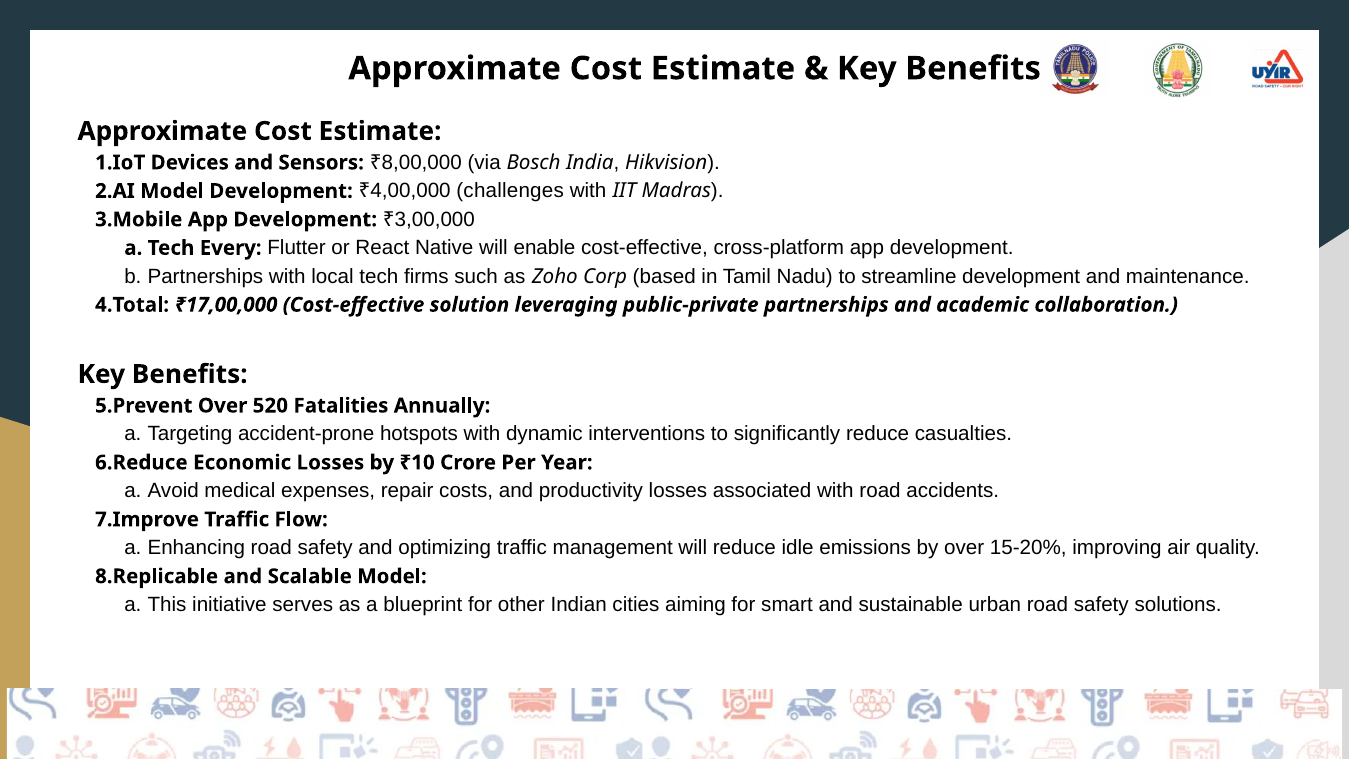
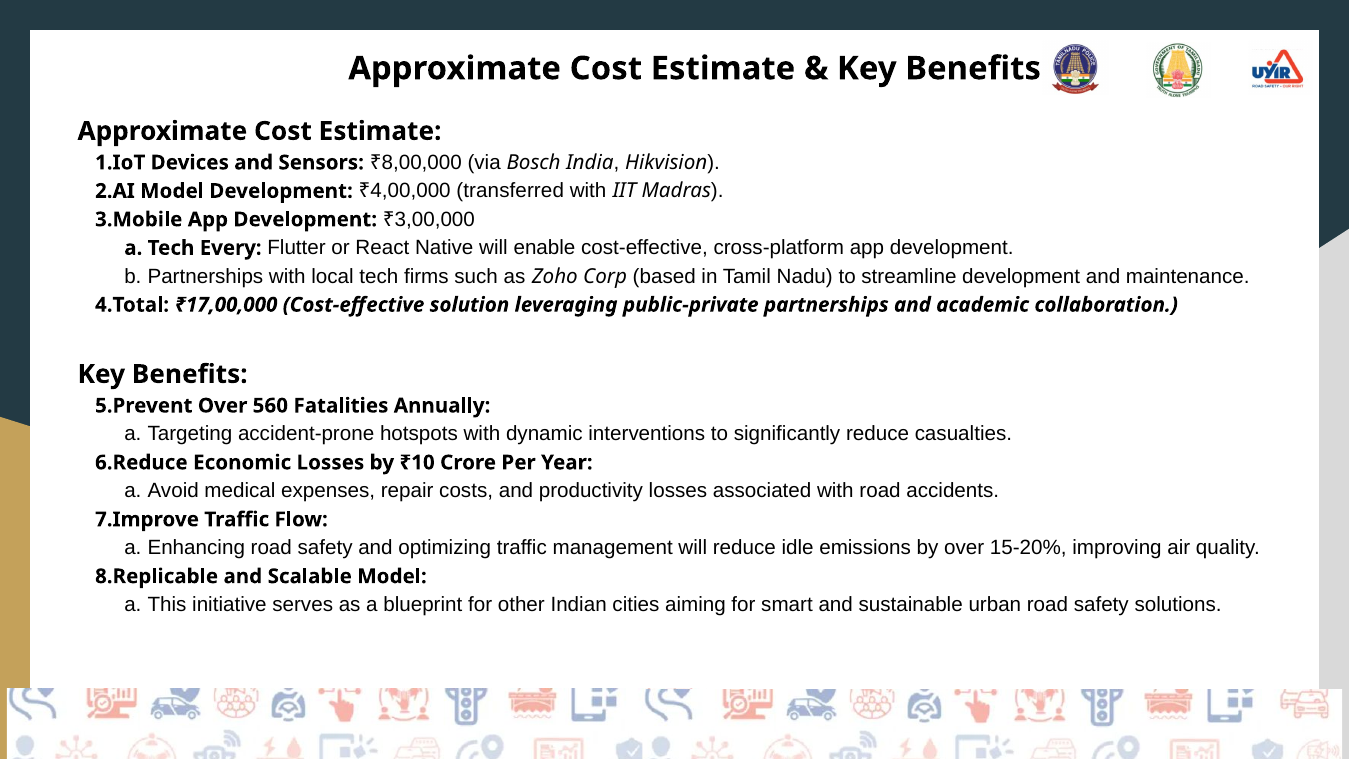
challenges: challenges -> transferred
520: 520 -> 560
